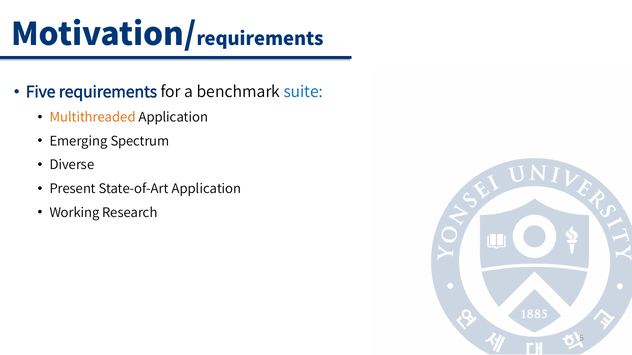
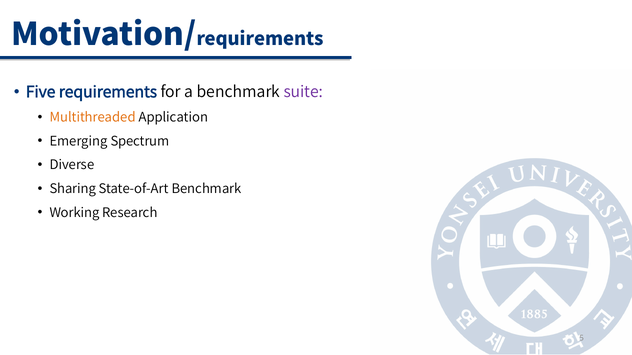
suite colour: blue -> purple
Present: Present -> Sharing
State-of-Art Application: Application -> Benchmark
